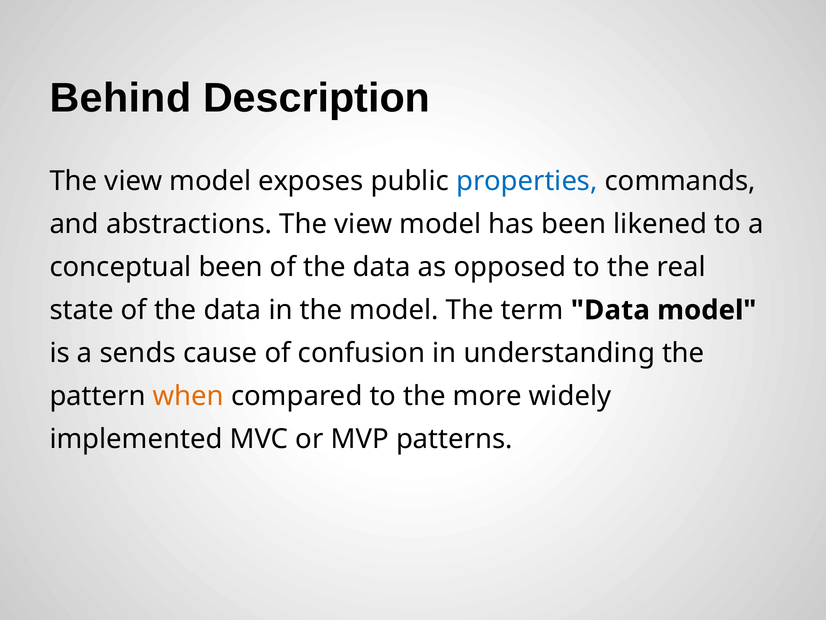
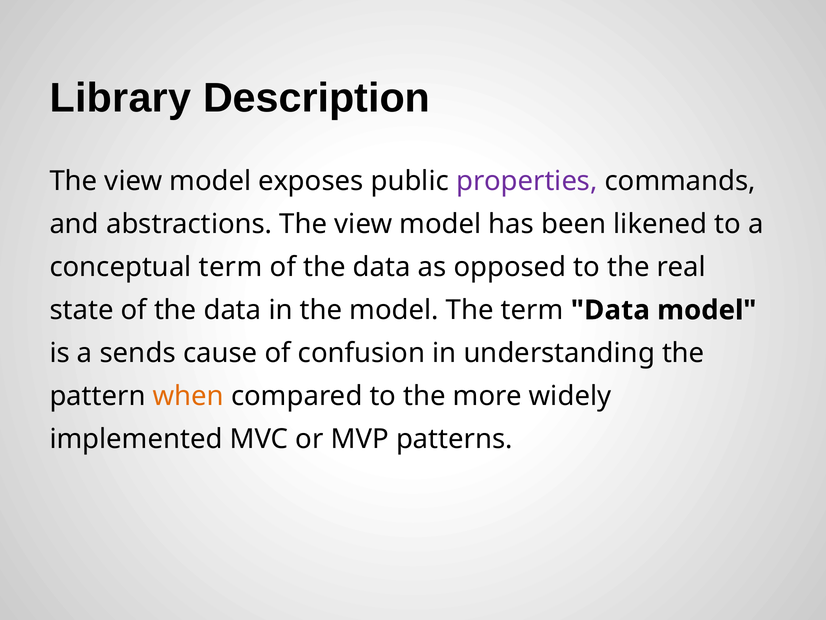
Behind: Behind -> Library
properties colour: blue -> purple
conceptual been: been -> term
